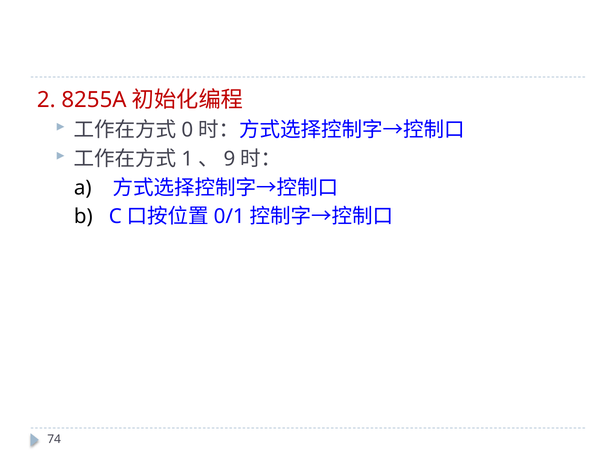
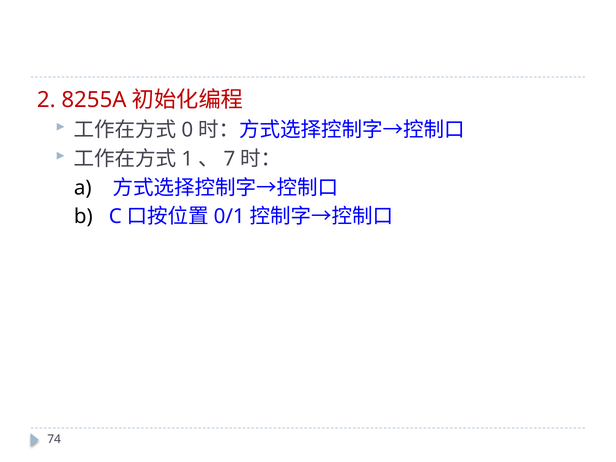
9: 9 -> 7
